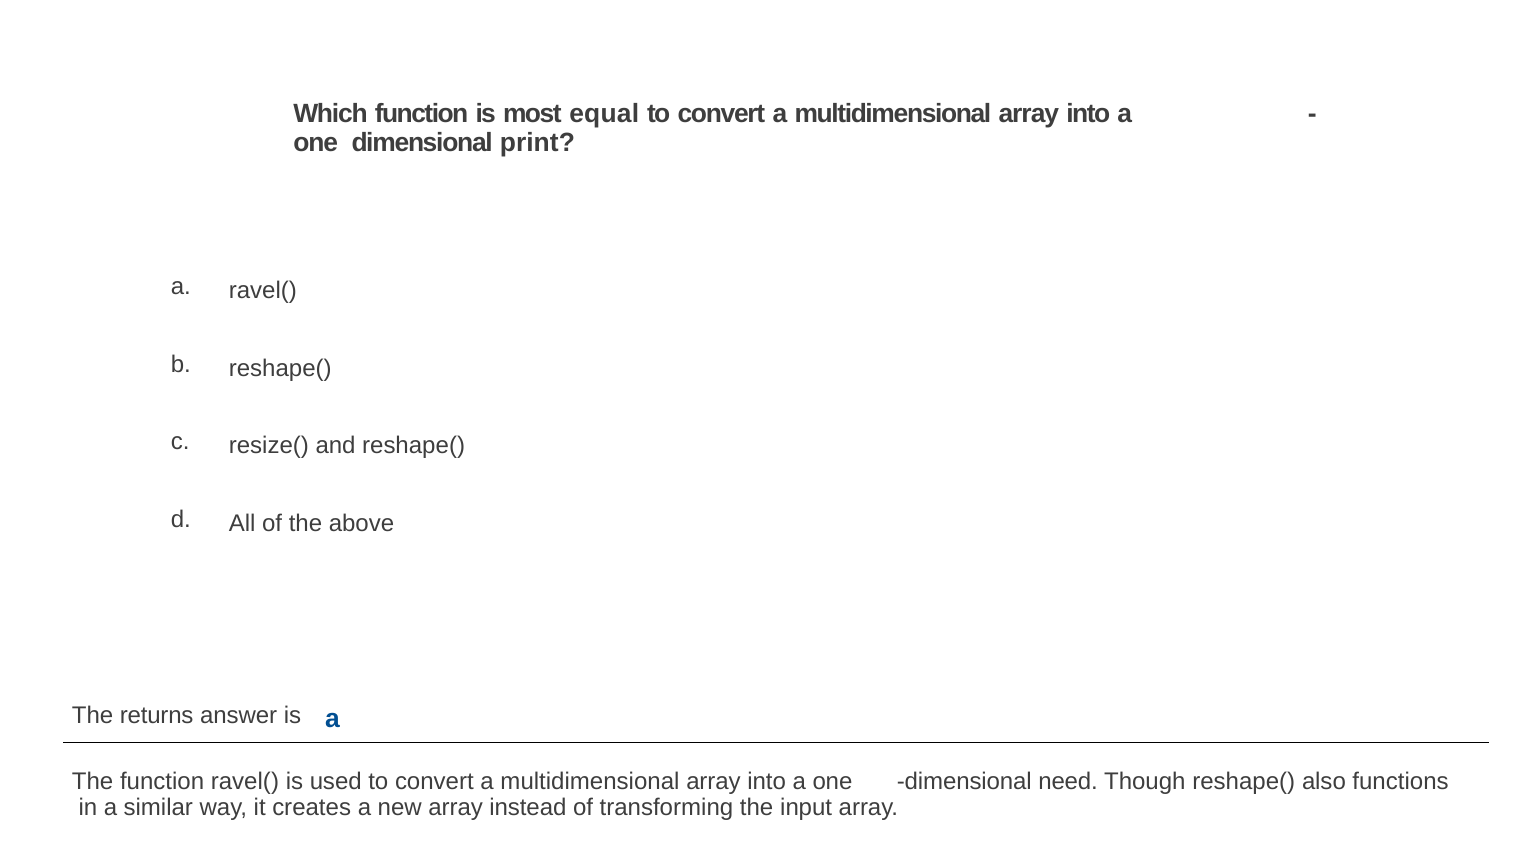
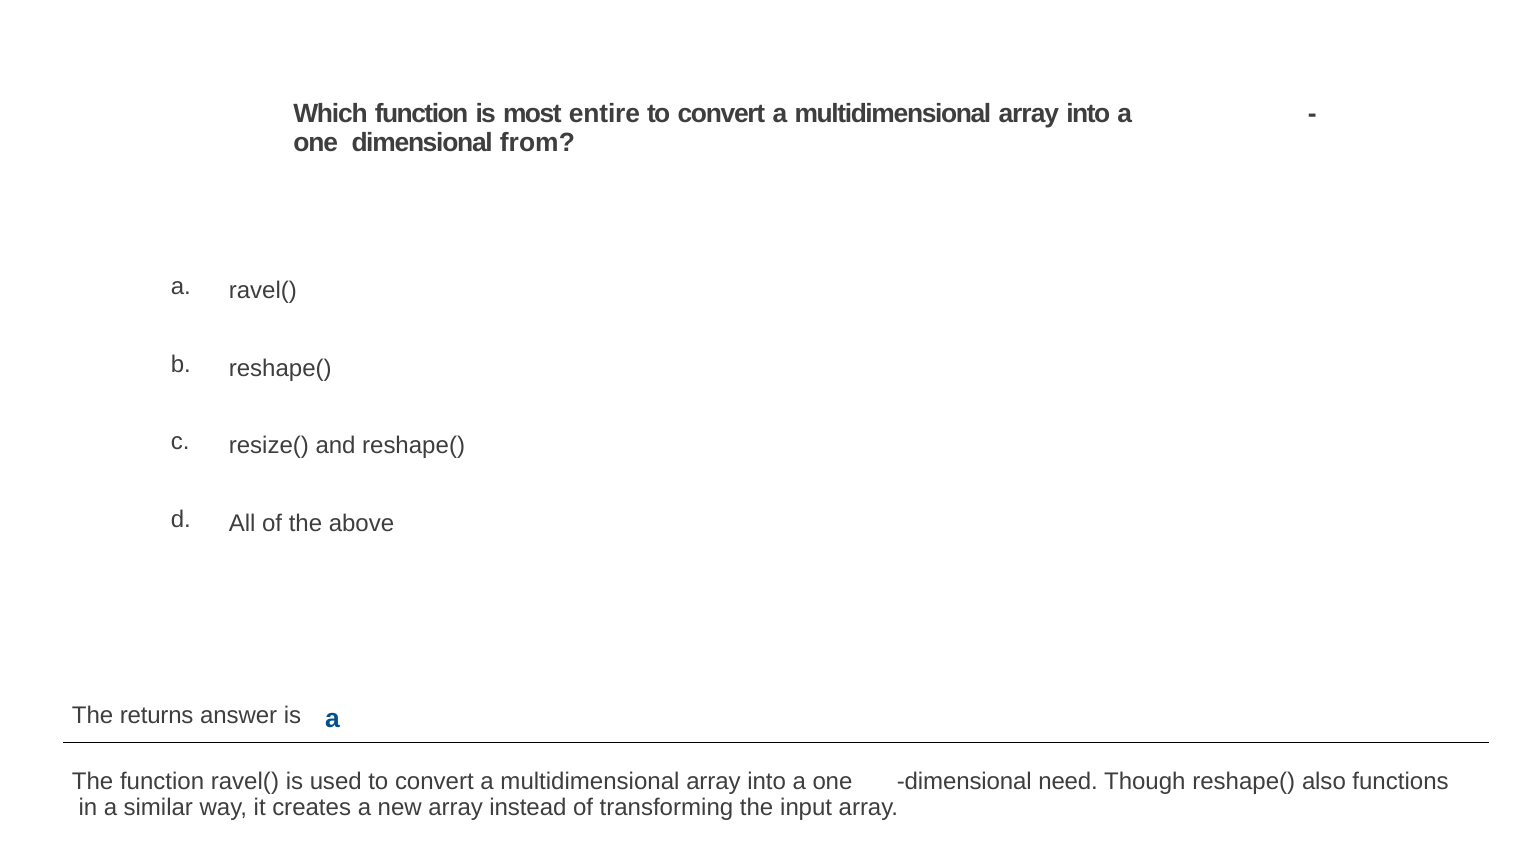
equal: equal -> entire
print: print -> from
